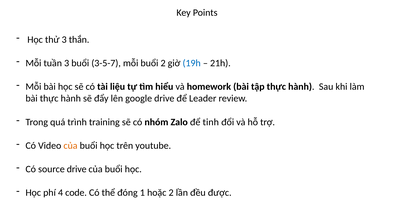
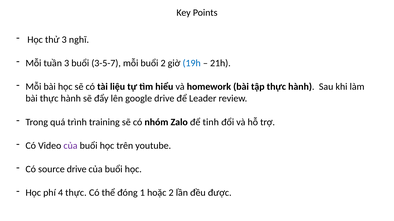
thắn: thắn -> nghĩ
của at (70, 146) colour: orange -> purple
4 code: code -> thực
